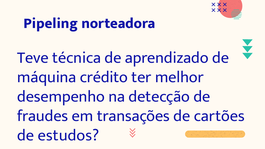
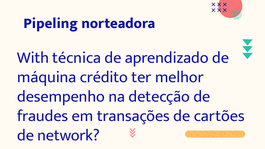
Teve: Teve -> With
estudos: estudos -> network
